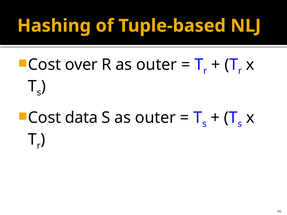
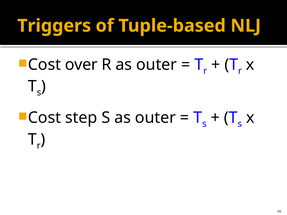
Hashing: Hashing -> Triggers
data: data -> step
